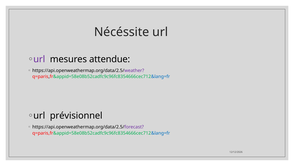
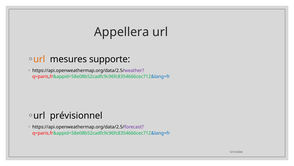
Nécéssite: Nécéssite -> Appellera
url at (39, 59) colour: purple -> orange
attendue: attendue -> supporte
